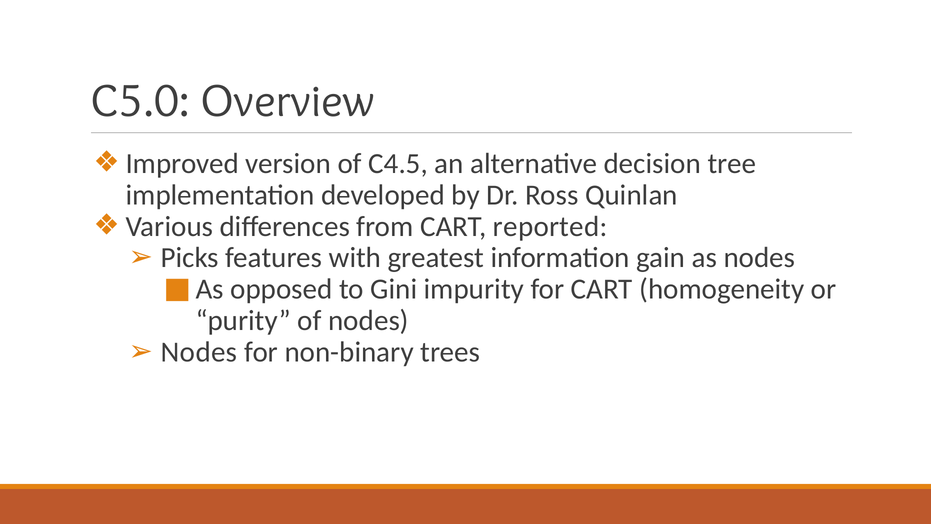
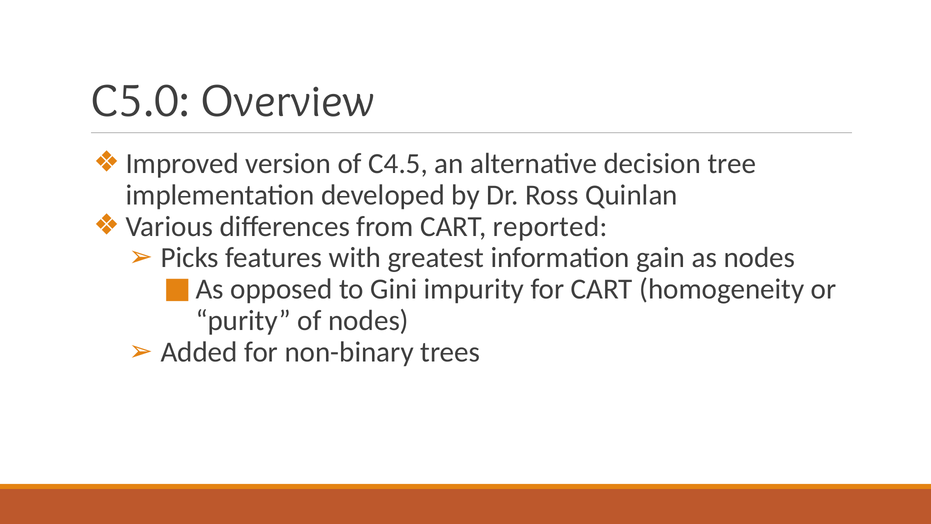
Nodes at (199, 352): Nodes -> Added
